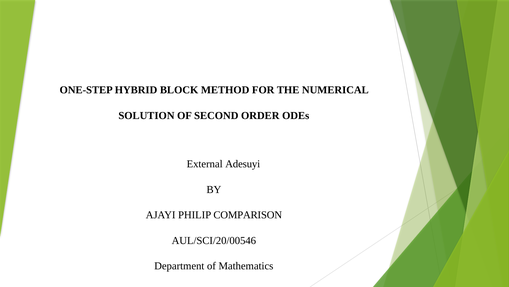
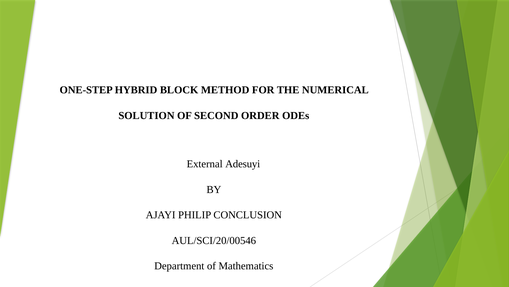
COMPARISON: COMPARISON -> CONCLUSION
